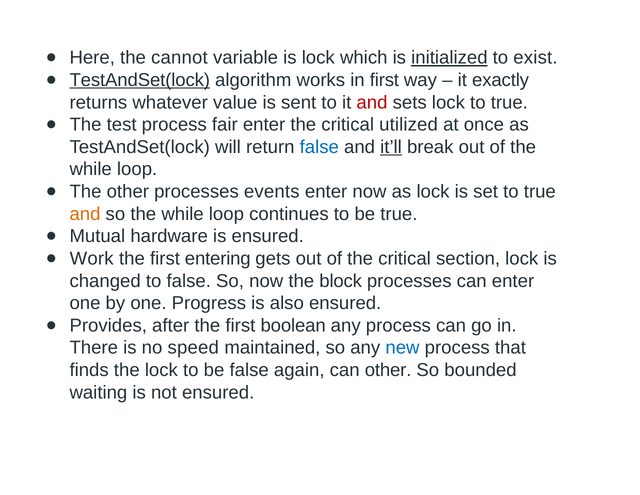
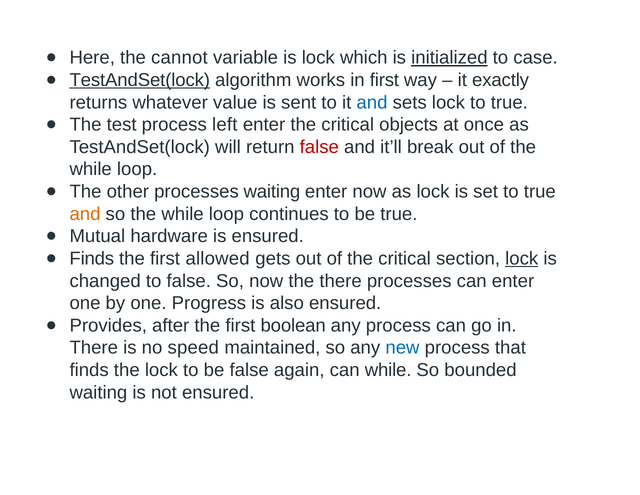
exist: exist -> case
and at (372, 102) colour: red -> blue
fair: fair -> left
utilized: utilized -> objects
false at (319, 147) colour: blue -> red
it’ll underline: present -> none
processes events: events -> waiting
Work at (92, 258): Work -> Finds
entering: entering -> allowed
lock at (522, 258) underline: none -> present
the block: block -> there
can other: other -> while
